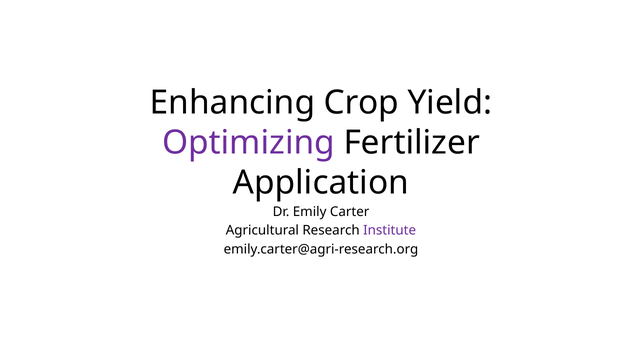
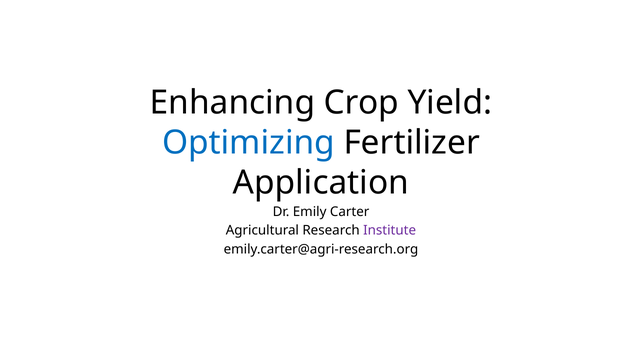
Optimizing colour: purple -> blue
